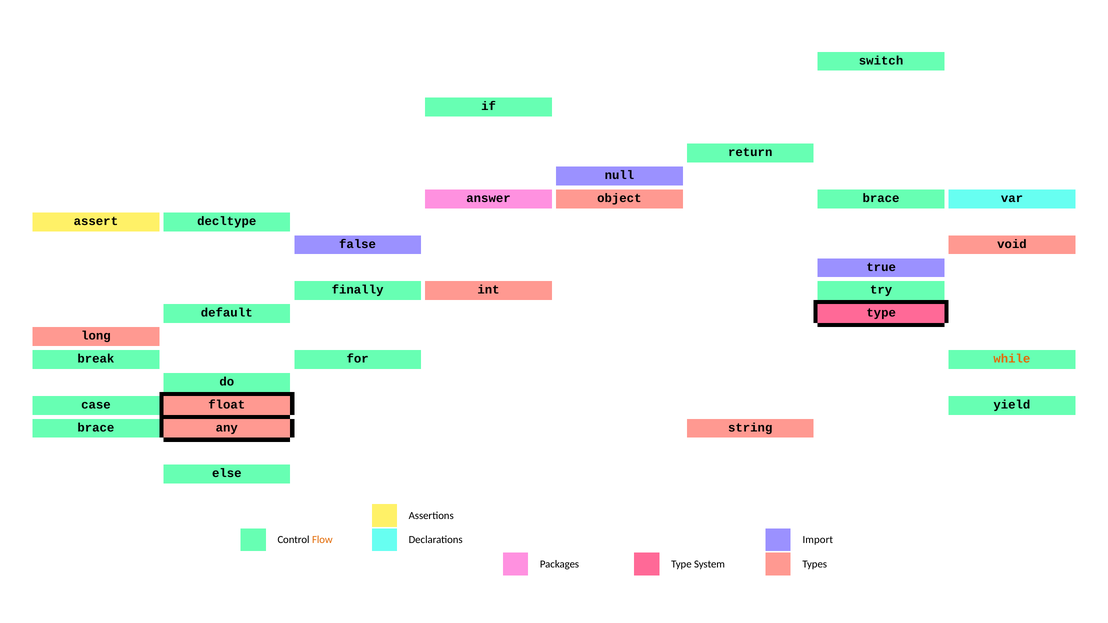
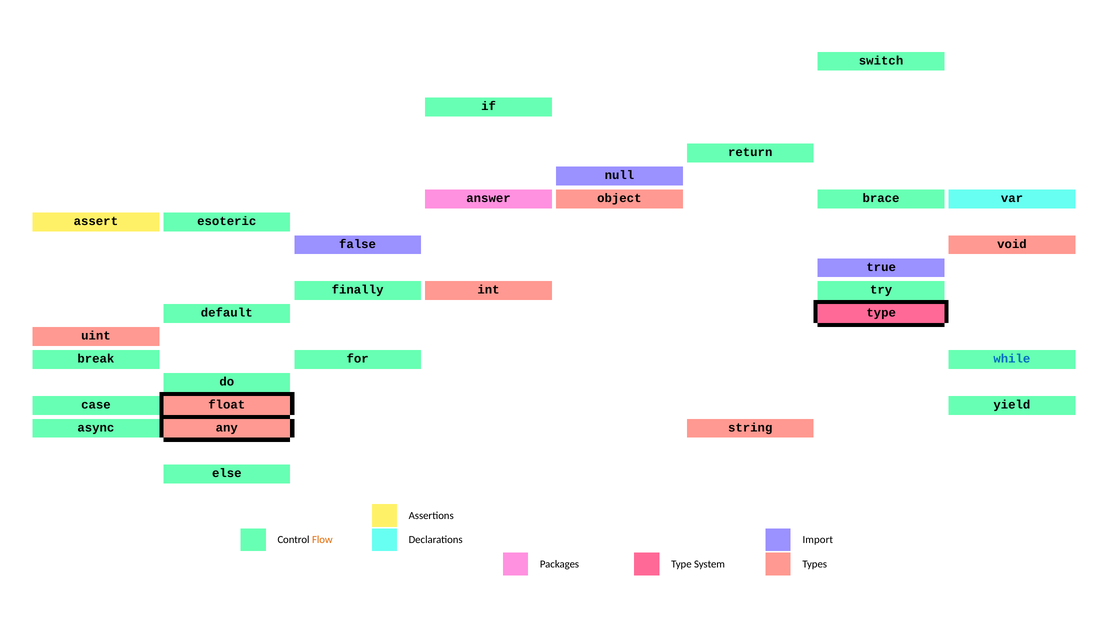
decltype: decltype -> esoteric
long: long -> uint
while colour: orange -> blue
brace at (96, 428): brace -> async
